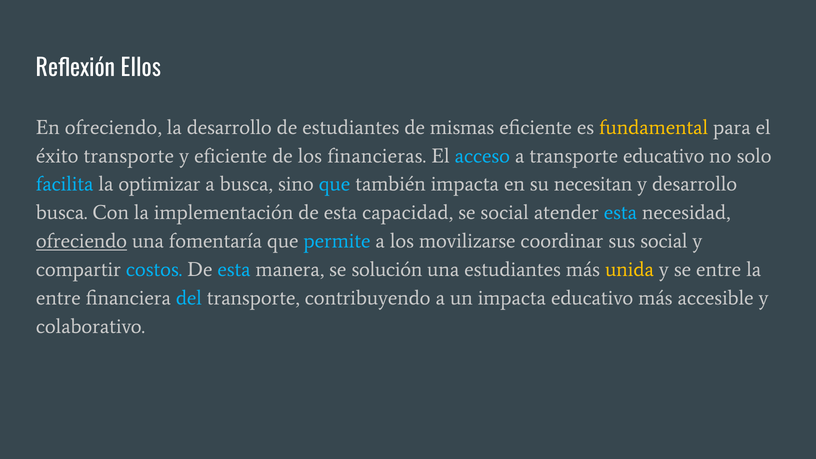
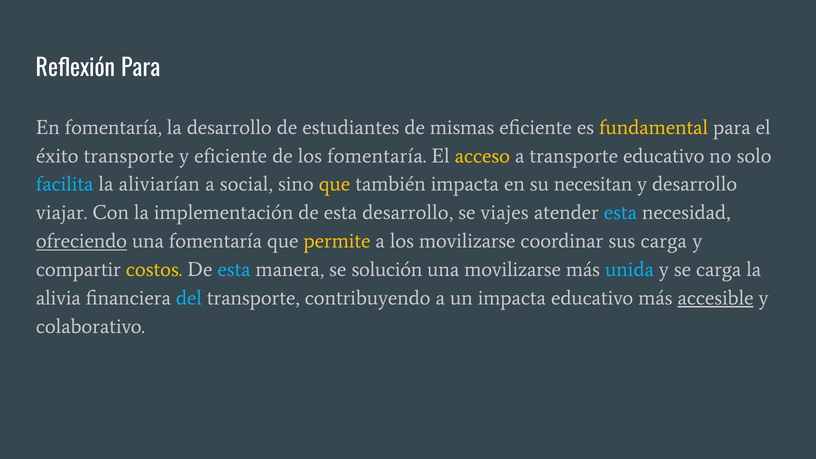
Reflexión Ellos: Ellos -> Para
En ofreciendo: ofreciendo -> fomentaría
los financieras: financieras -> fomentaría
acceso colour: light blue -> yellow
optimizar: optimizar -> aliviarían
a busca: busca -> social
que at (334, 184) colour: light blue -> yellow
busca at (62, 213): busca -> viajar
esta capacidad: capacidad -> desarrollo
se social: social -> viajes
permite colour: light blue -> yellow
sus social: social -> carga
costos colour: light blue -> yellow
una estudiantes: estudiantes -> movilizarse
unida colour: yellow -> light blue
se entre: entre -> carga
entre at (58, 298): entre -> alivia
accesible underline: none -> present
